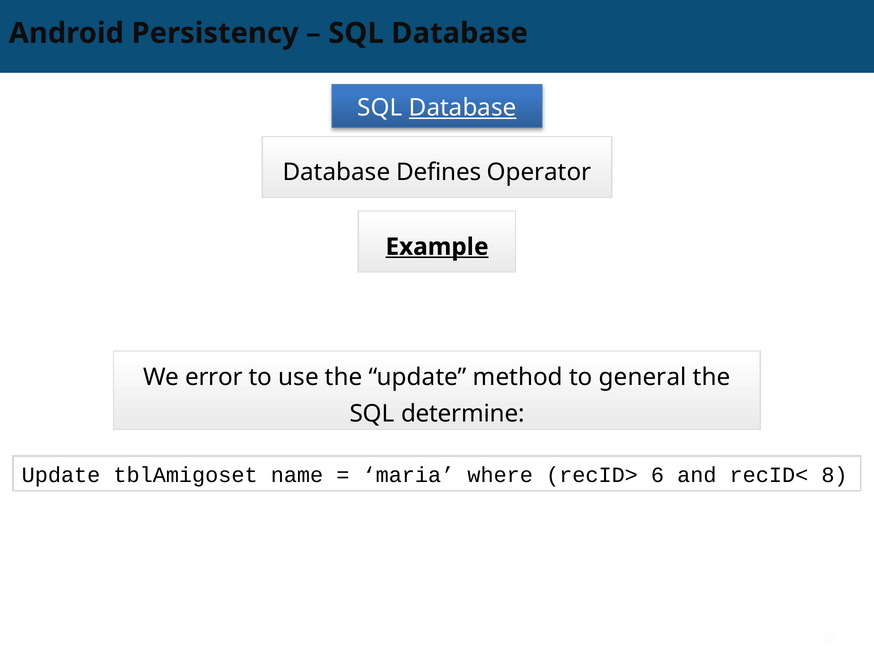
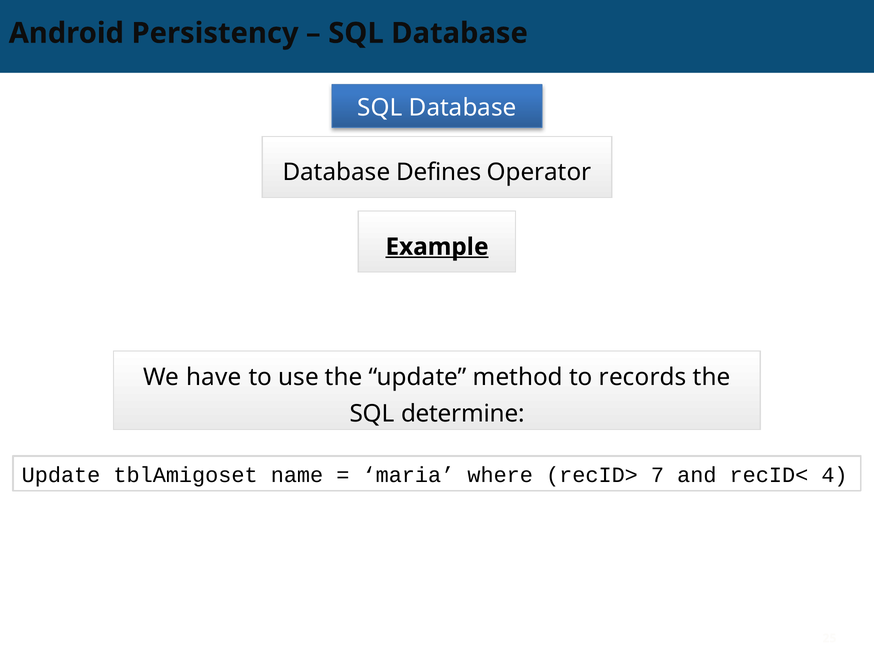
Database at (463, 108) underline: present -> none
error: error -> have
general: general -> records
6: 6 -> 7
8: 8 -> 4
